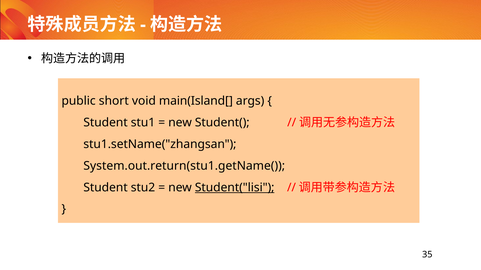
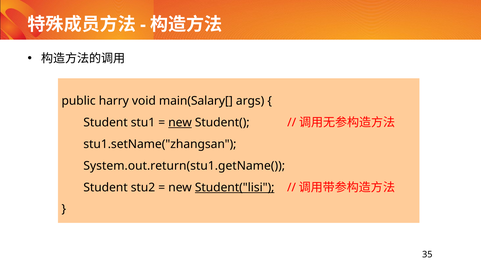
short: short -> harry
main(Island[: main(Island[ -> main(Salary[
new at (180, 123) underline: none -> present
